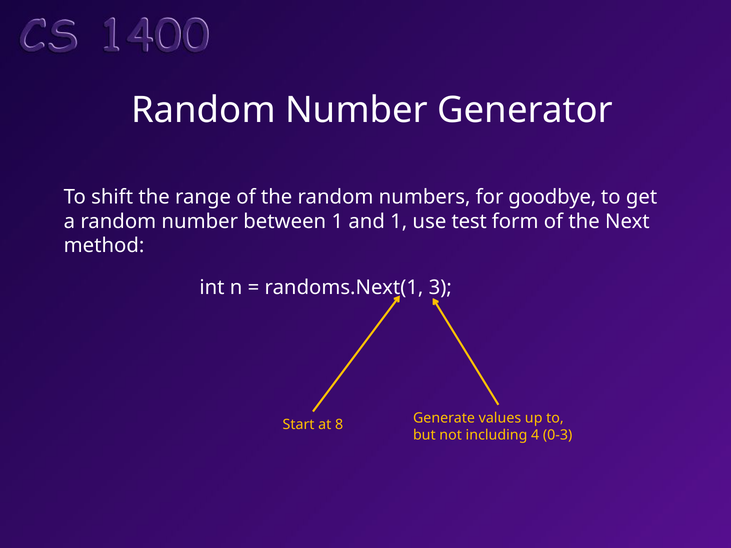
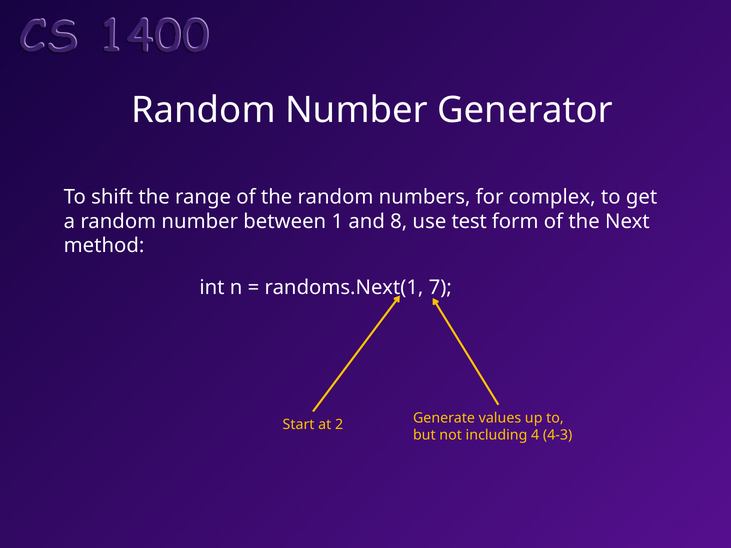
goodbye: goodbye -> complex
and 1: 1 -> 8
3: 3 -> 7
8: 8 -> 2
0-3: 0-3 -> 4-3
